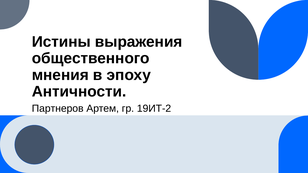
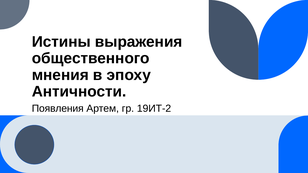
Партнеров: Партнеров -> Появления
